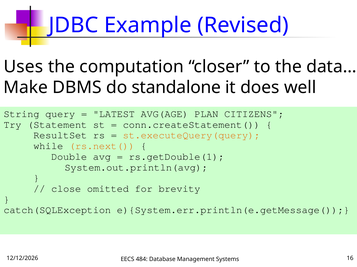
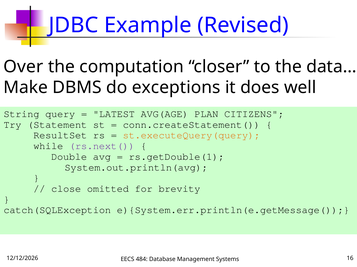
Uses: Uses -> Over
standalone: standalone -> exceptions
rs.next( colour: orange -> purple
